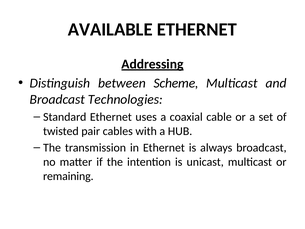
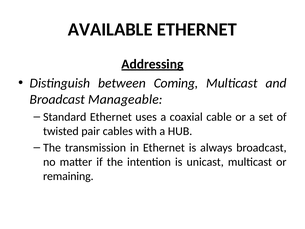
Scheme: Scheme -> Coming
Technologies: Technologies -> Manageable
